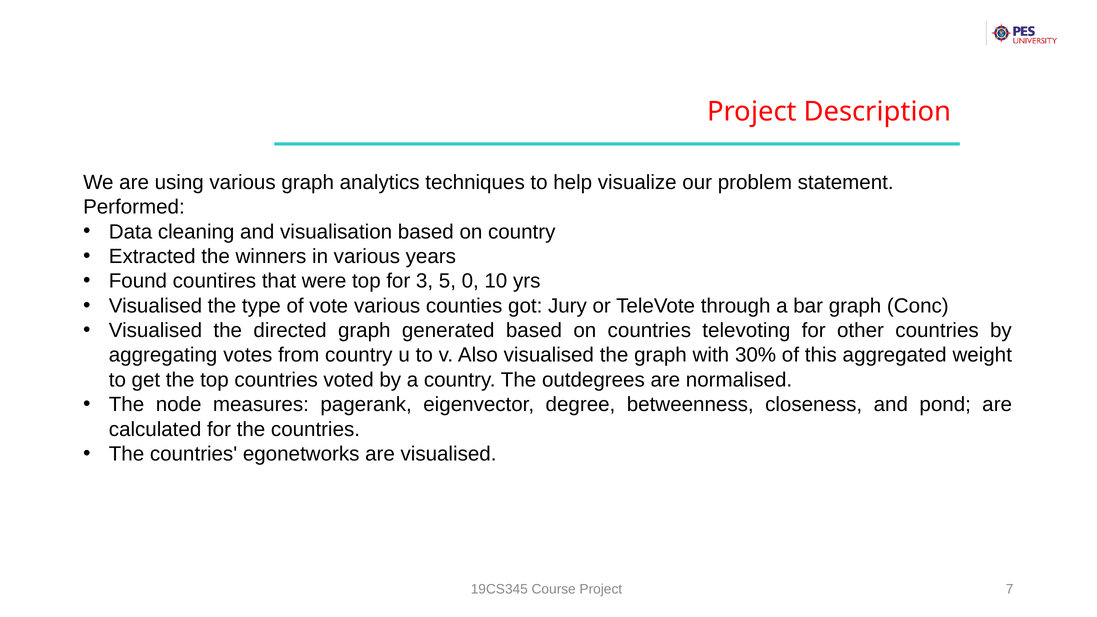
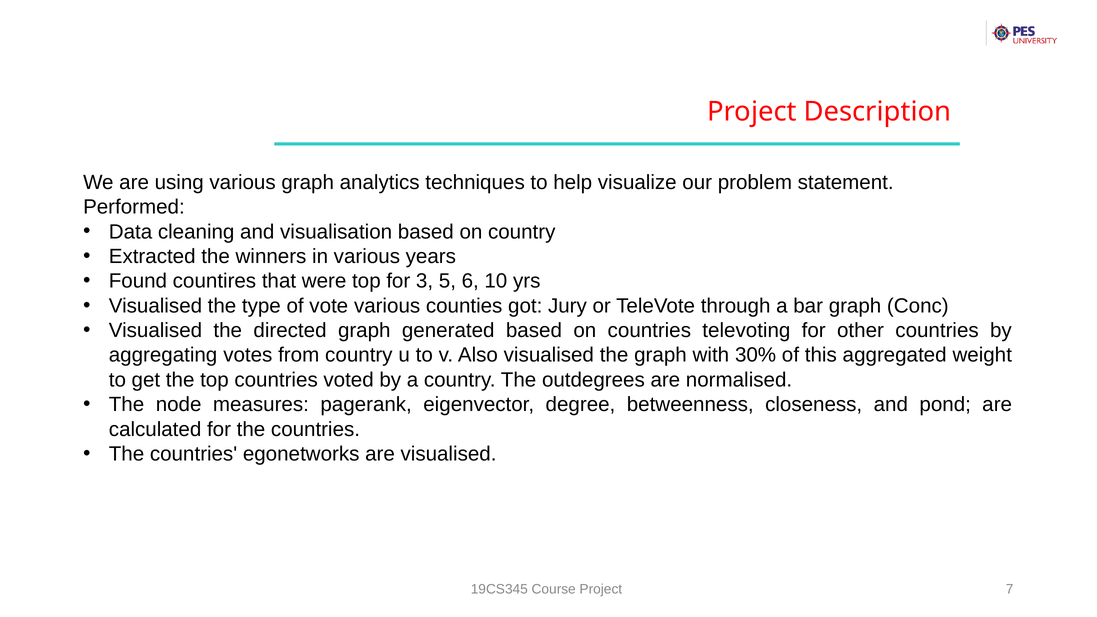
0: 0 -> 6
